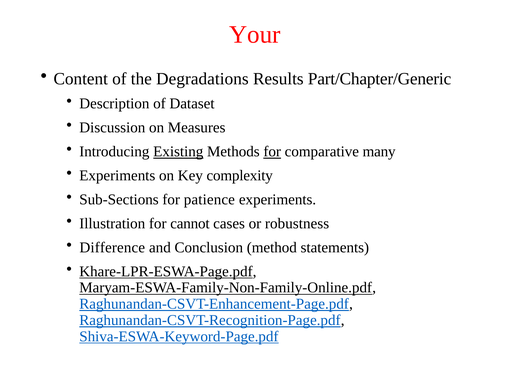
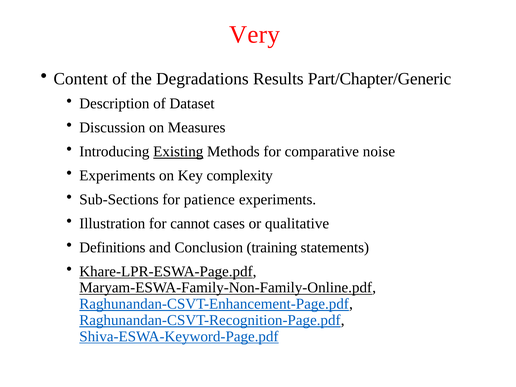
Your: Your -> Very
for at (272, 152) underline: present -> none
many: many -> noise
robustness: robustness -> qualitative
Difference: Difference -> Definitions
method: method -> training
